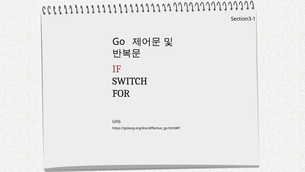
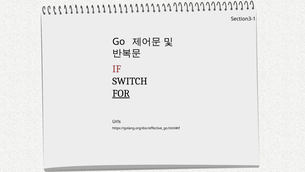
FOR underline: none -> present
